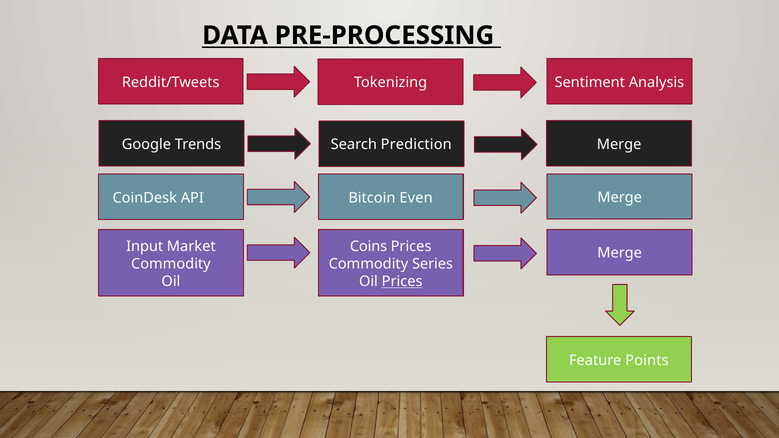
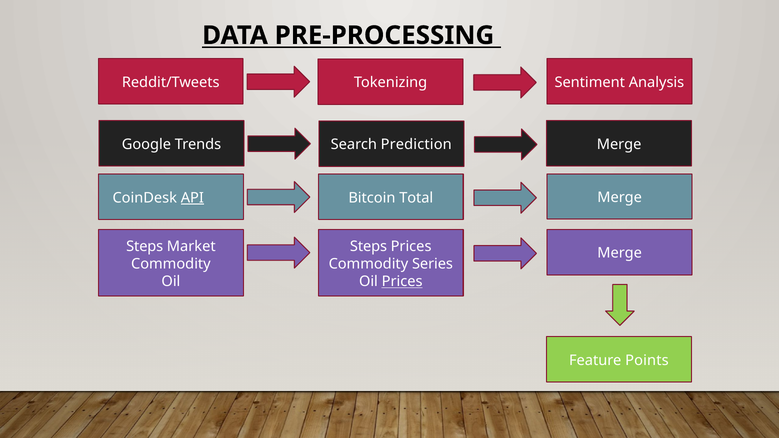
API underline: none -> present
Even: Even -> Total
Input at (145, 246): Input -> Steps
Coins at (369, 247): Coins -> Steps
